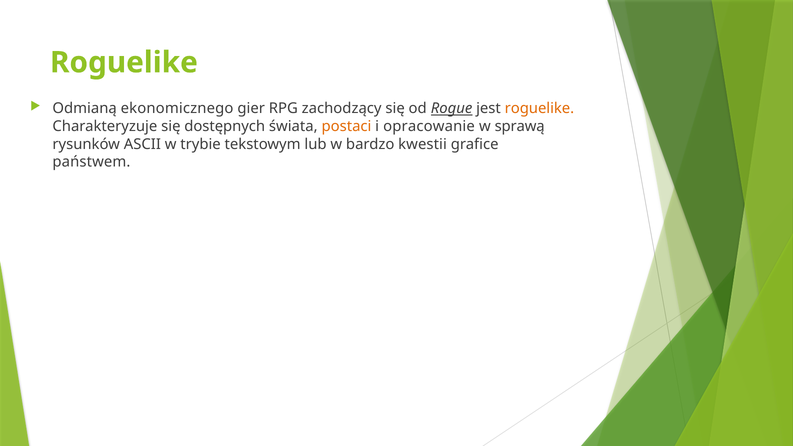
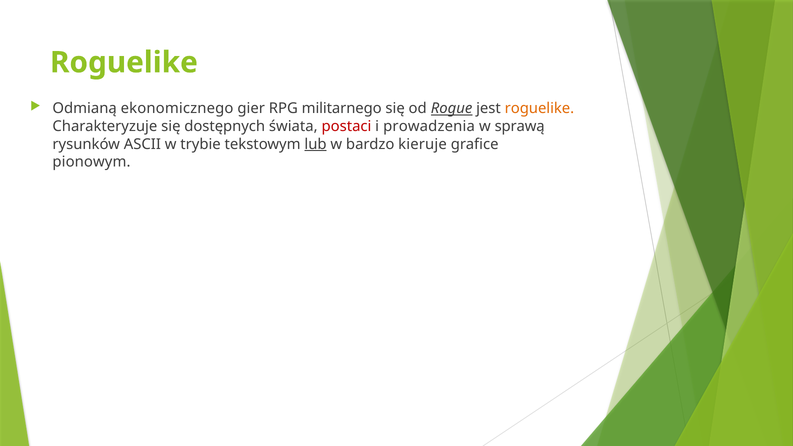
zachodzący: zachodzący -> militarnego
postaci colour: orange -> red
opracowanie: opracowanie -> prowadzenia
lub underline: none -> present
kwestii: kwestii -> kieruje
państwem: państwem -> pionowym
